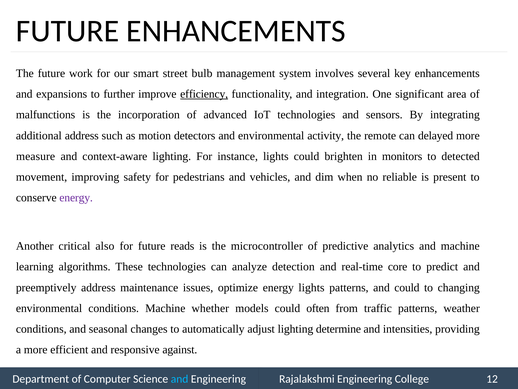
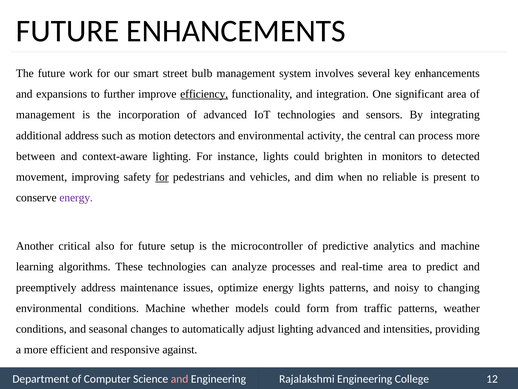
malfunctions at (46, 115): malfunctions -> management
remote: remote -> central
delayed: delayed -> process
measure: measure -> between
for at (162, 177) underline: none -> present
reads: reads -> setup
detection: detection -> processes
real-time core: core -> area
and could: could -> noisy
often: often -> form
lighting determine: determine -> advanced
and at (180, 378) colour: light blue -> pink
